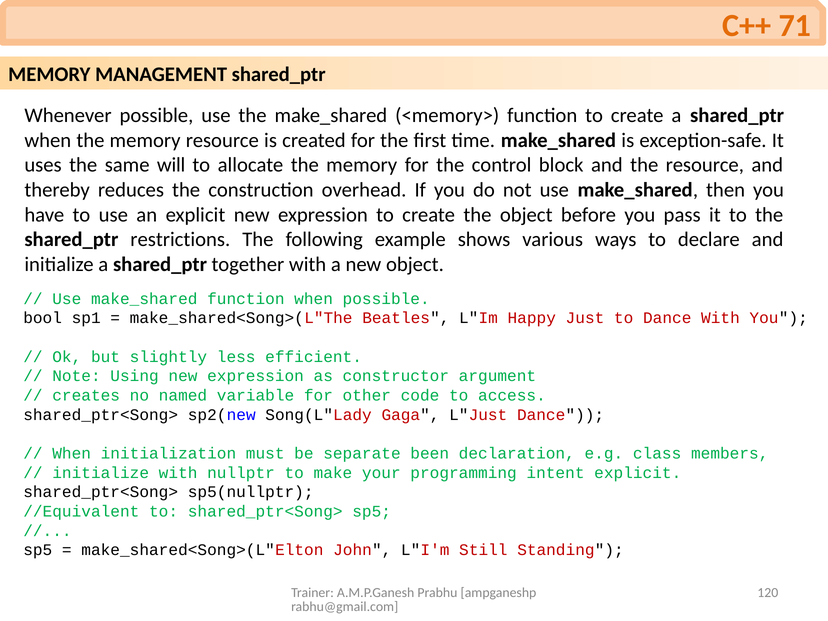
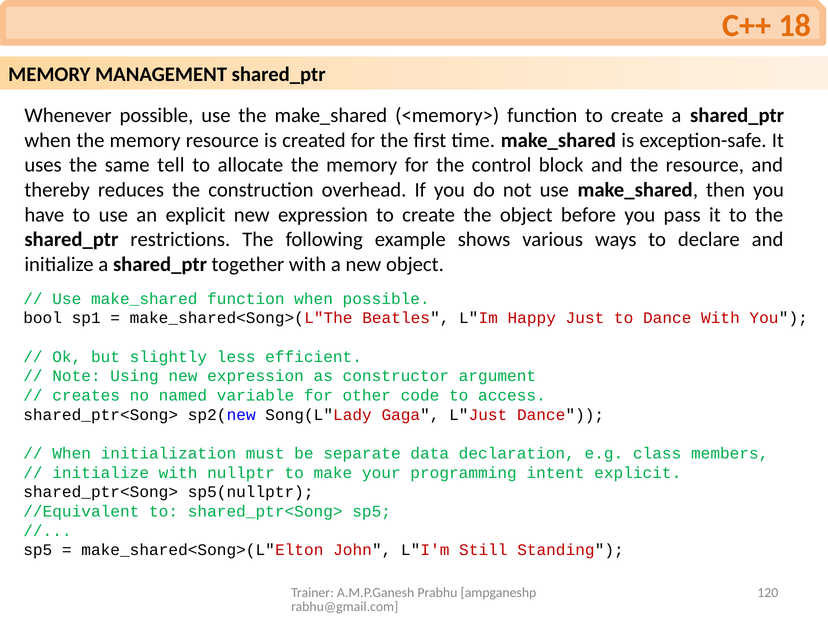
71: 71 -> 18
will: will -> tell
been: been -> data
